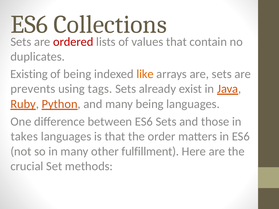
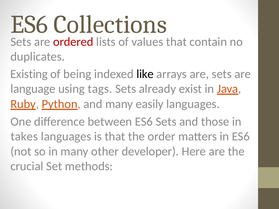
like colour: orange -> black
prevents: prevents -> language
many being: being -> easily
fulfillment: fulfillment -> developer
